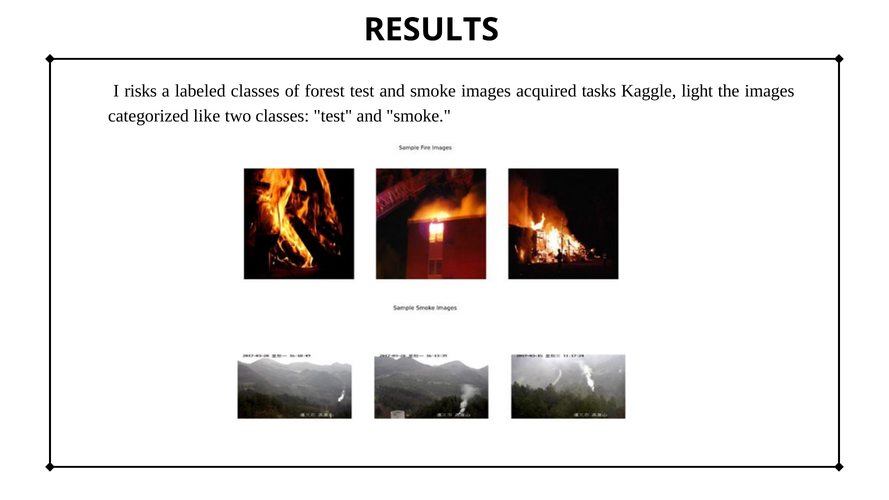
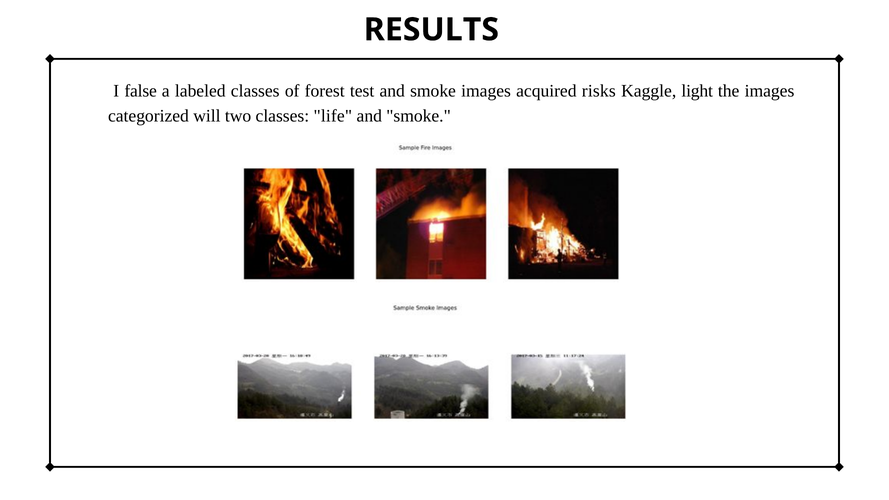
risks: risks -> false
tasks: tasks -> risks
like: like -> will
classes test: test -> life
